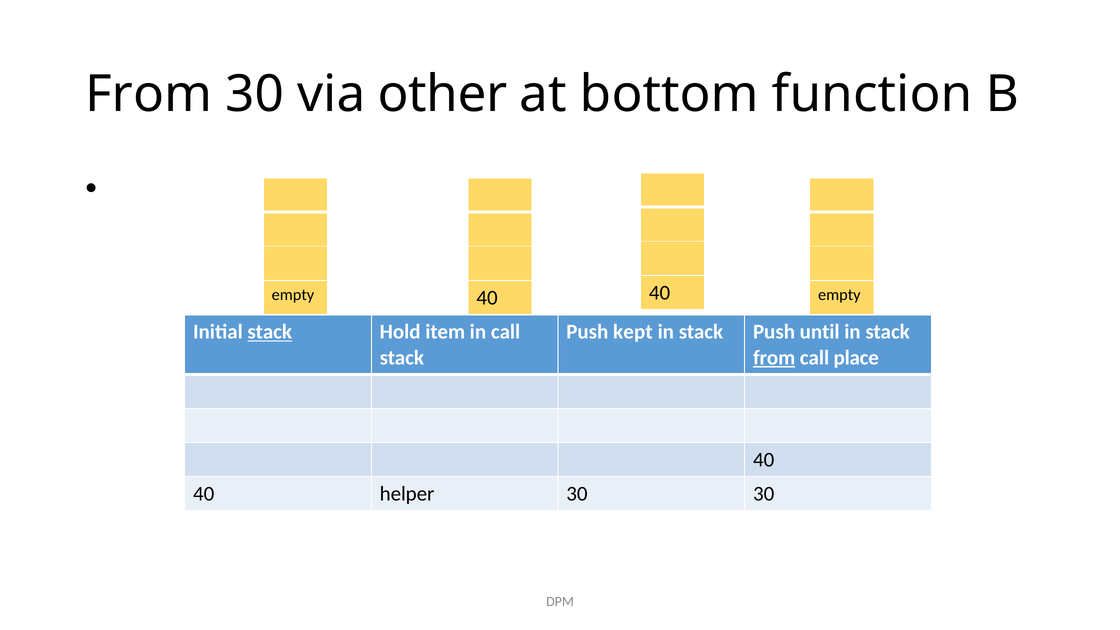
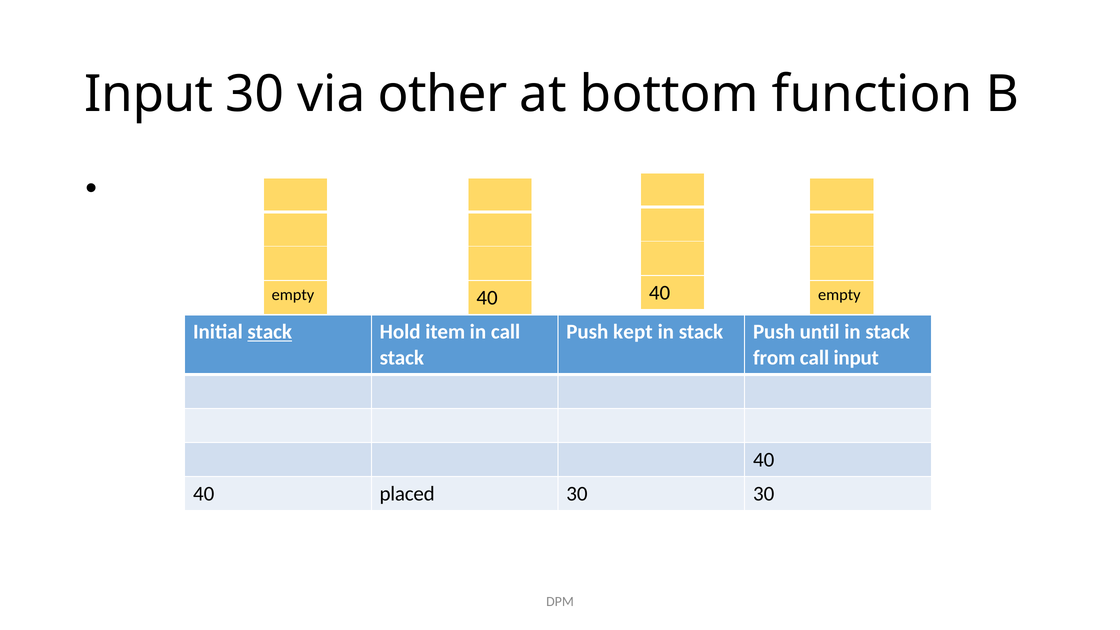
From at (149, 94): From -> Input
from at (774, 358) underline: present -> none
call place: place -> input
helper: helper -> placed
